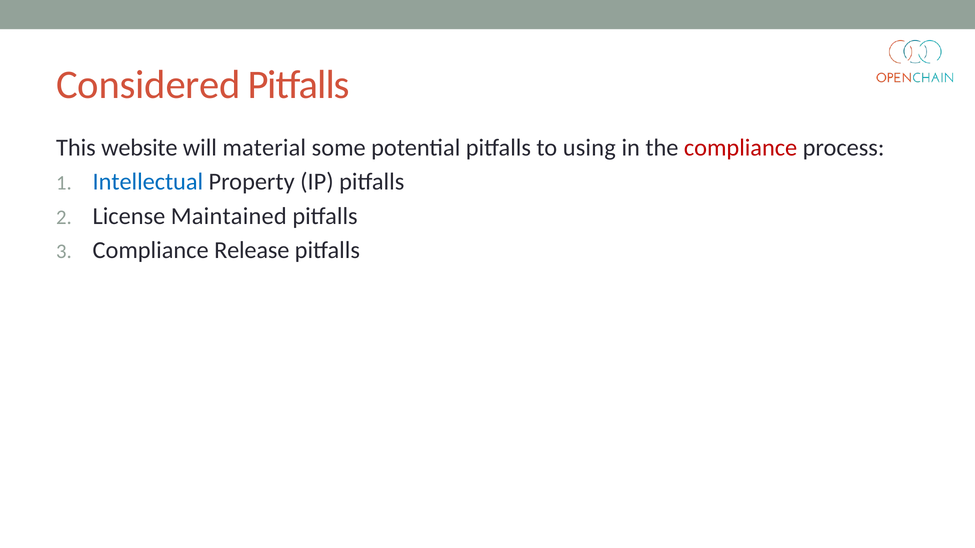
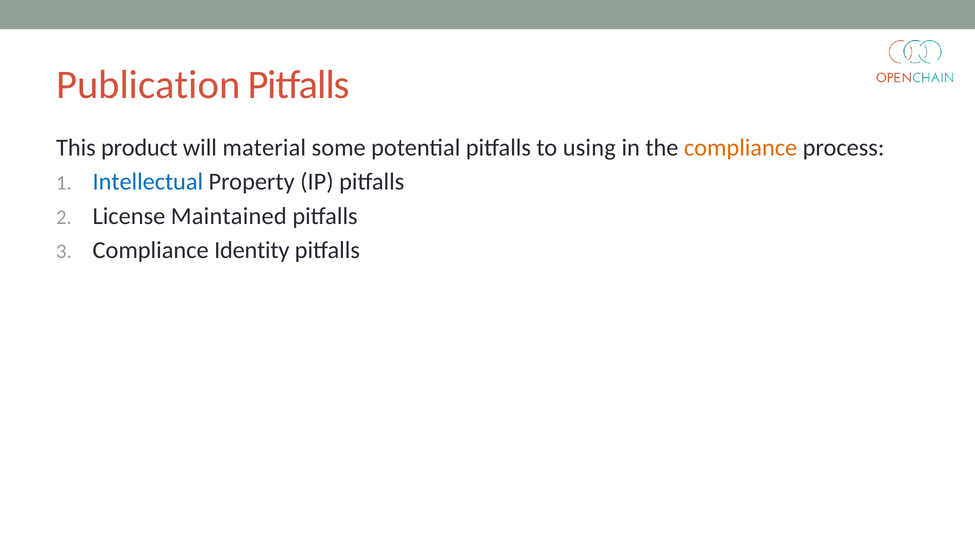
Considered: Considered -> Publication
website: website -> product
compliance at (741, 148) colour: red -> orange
Release: Release -> Identity
